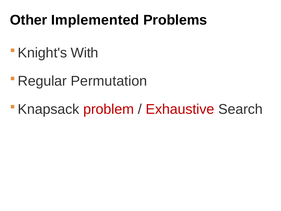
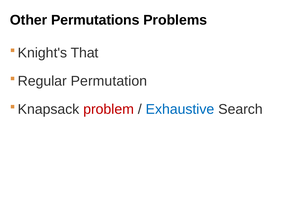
Implemented: Implemented -> Permutations
With: With -> That
Exhaustive colour: red -> blue
